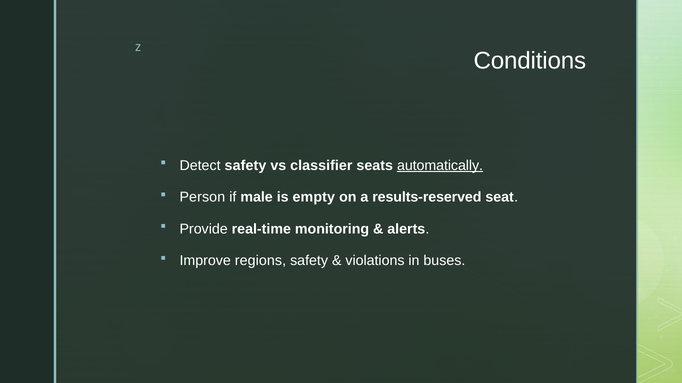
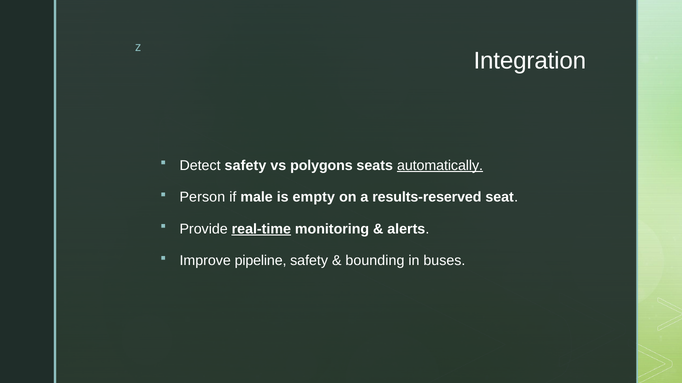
Conditions: Conditions -> Integration
classifier: classifier -> polygons
real-time underline: none -> present
regions: regions -> pipeline
violations: violations -> bounding
